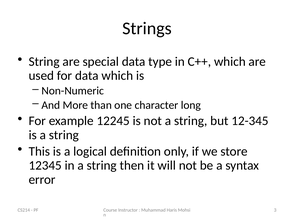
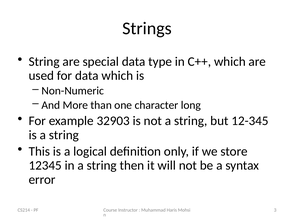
12245: 12245 -> 32903
